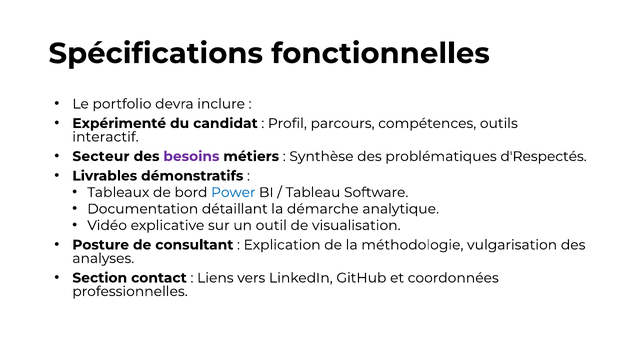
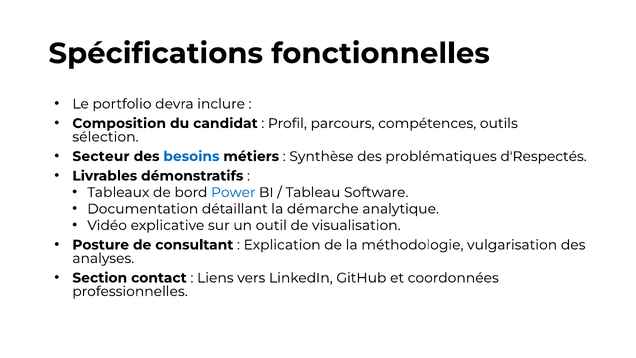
Expérimenté: Expérimenté -> Composition
interactif: interactif -> sélection
besoins colour: purple -> blue
